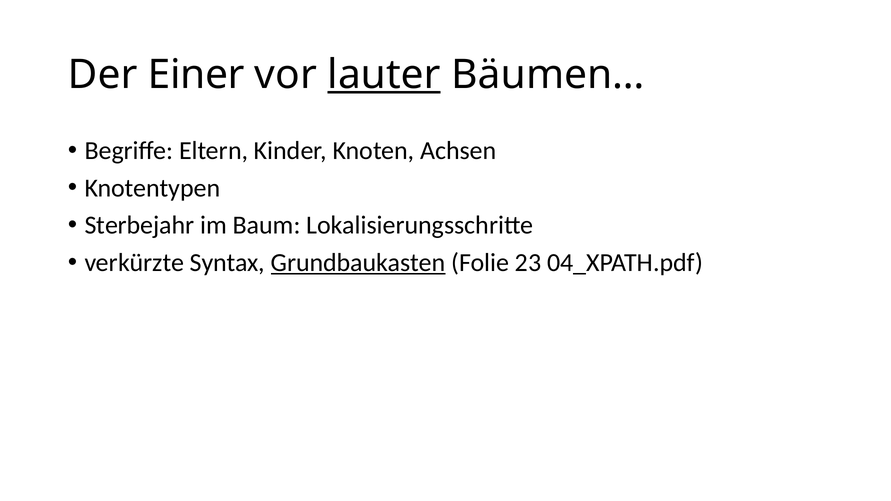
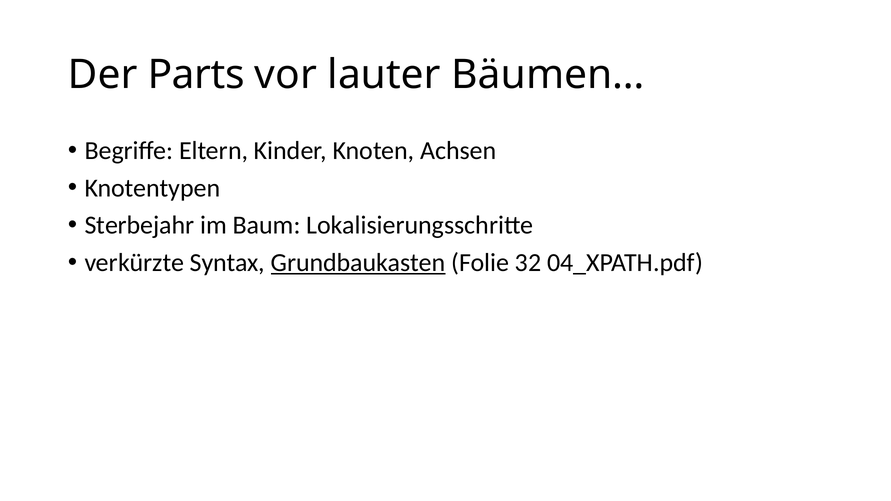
Einer: Einer -> Parts
lauter underline: present -> none
23: 23 -> 32
